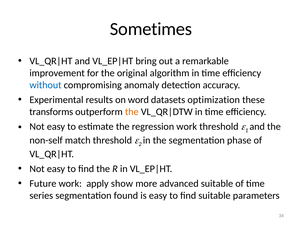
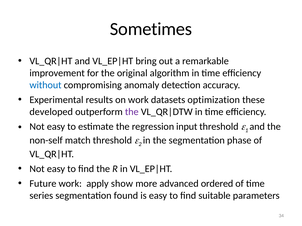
on word: word -> work
transforms: transforms -> developed
the at (132, 112) colour: orange -> purple
regression work: work -> input
advanced suitable: suitable -> ordered
